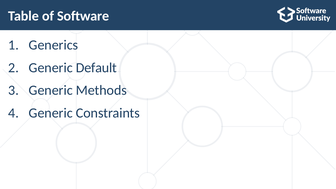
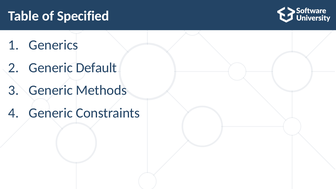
Software: Software -> Specified
